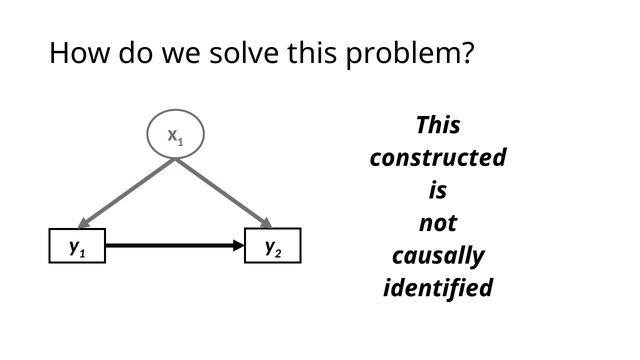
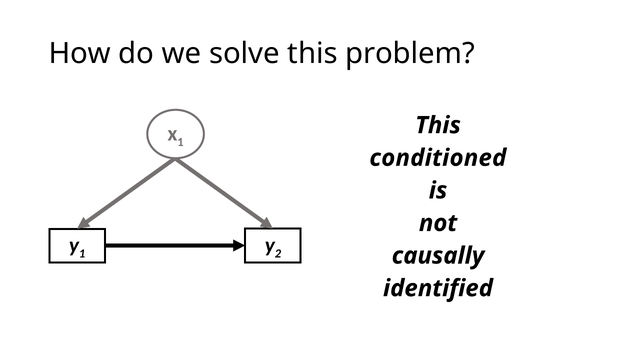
constructed: constructed -> conditioned
